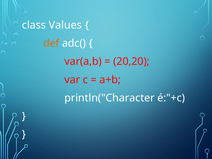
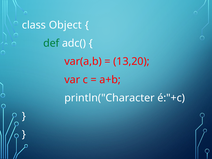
Values: Values -> Object
def colour: orange -> green
20,20: 20,20 -> 13,20
